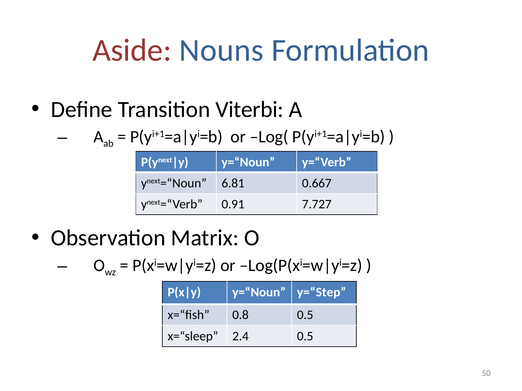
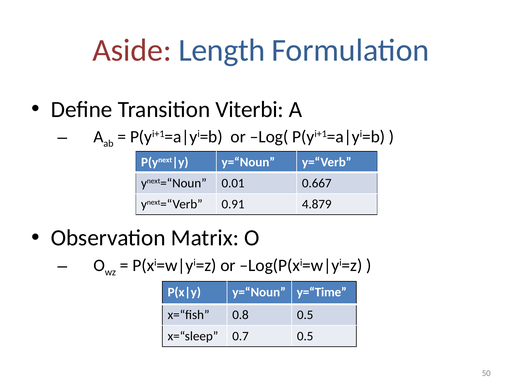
Nouns: Nouns -> Length
6.81: 6.81 -> 0.01
7.727: 7.727 -> 4.879
y=“Step: y=“Step -> y=“Time
2.4: 2.4 -> 0.7
